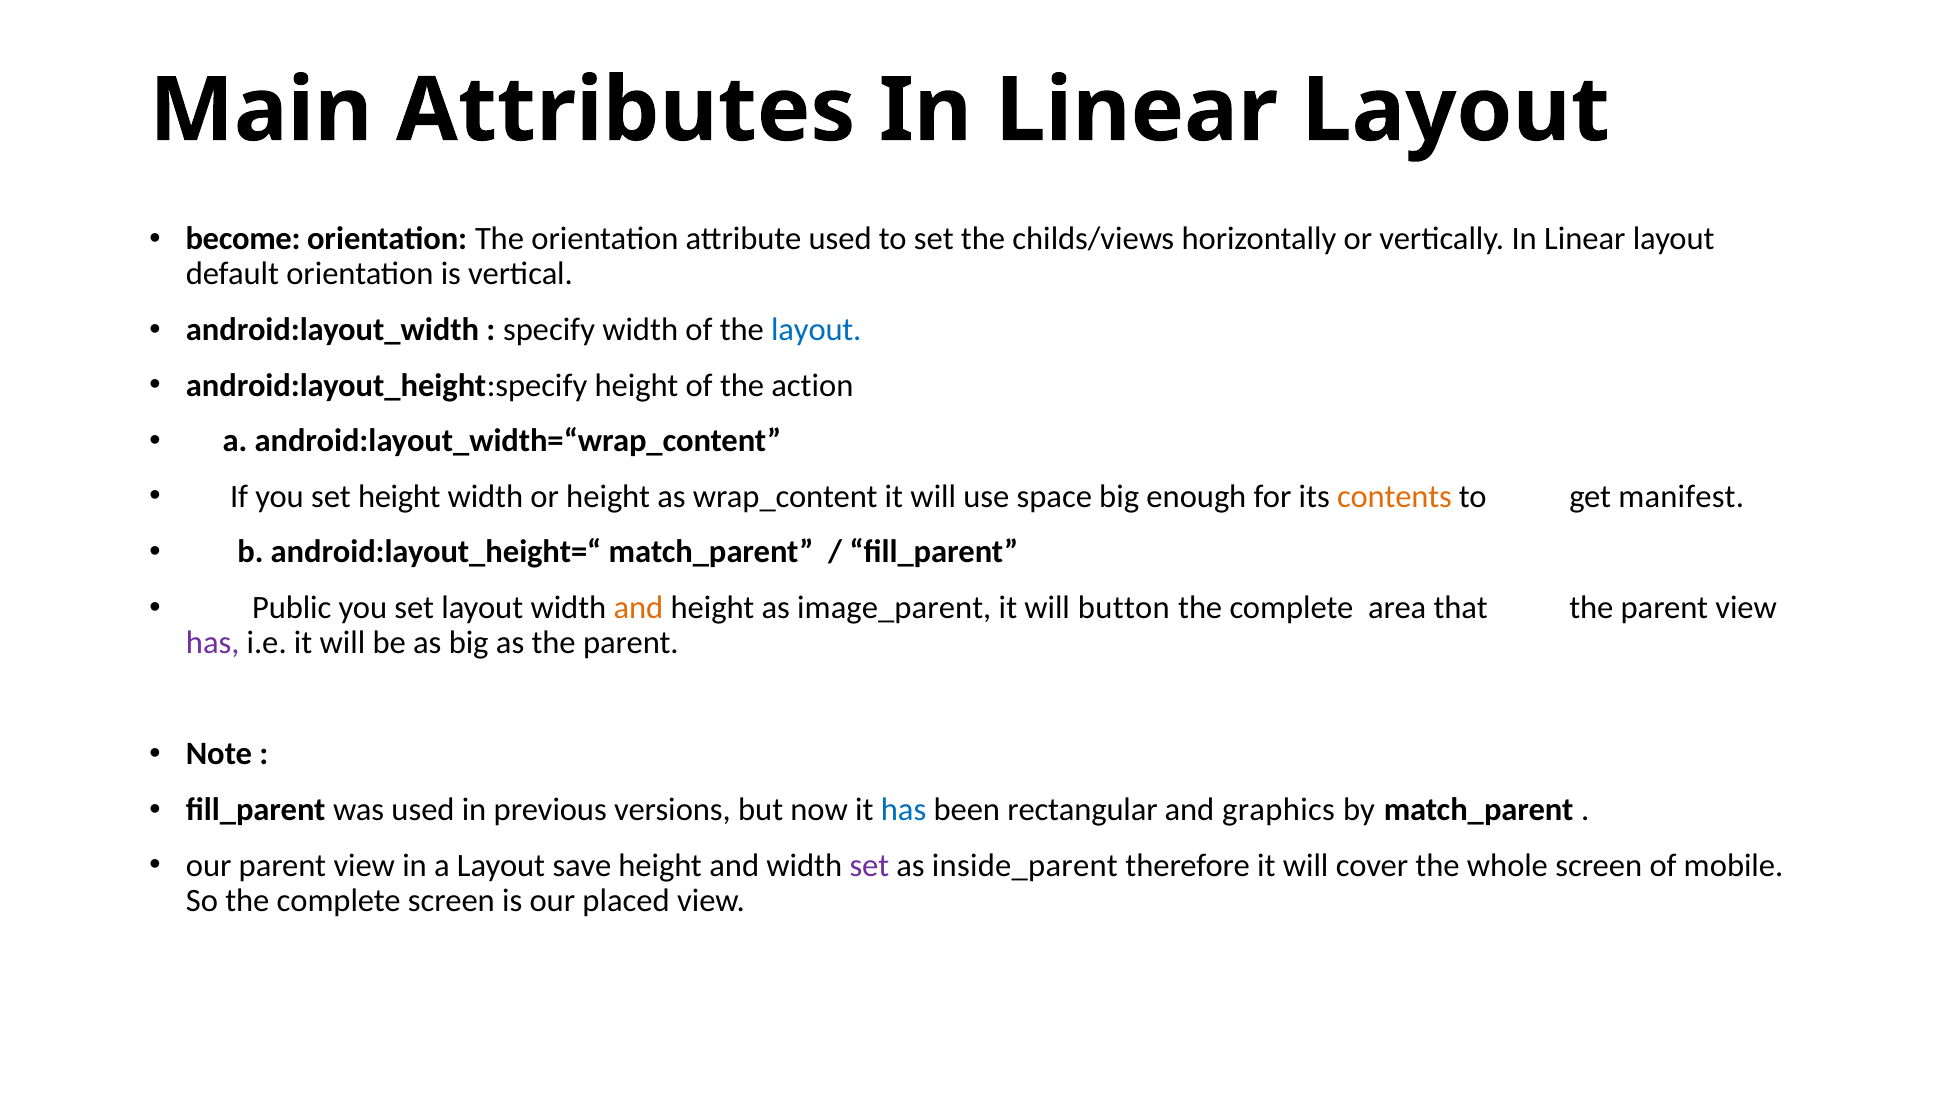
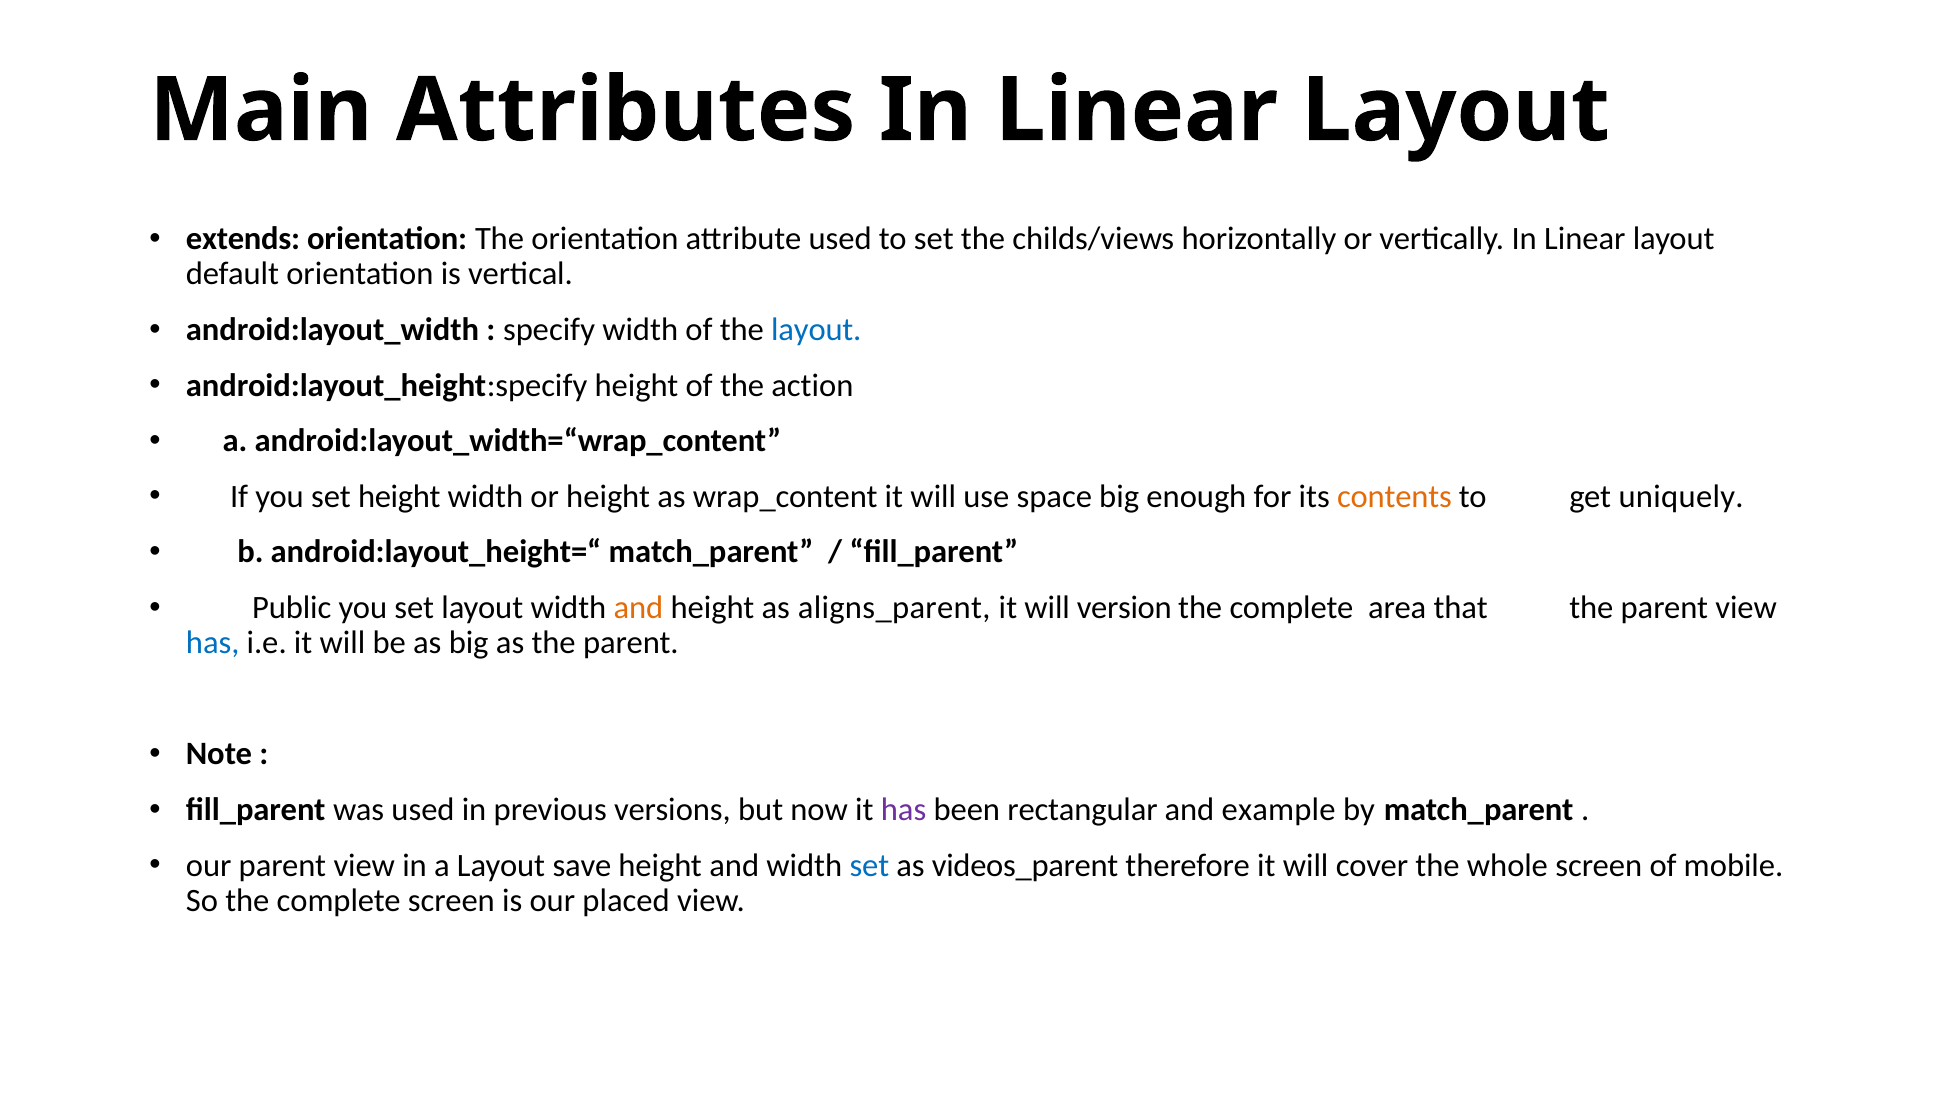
become: become -> extends
manifest: manifest -> uniquely
image_parent: image_parent -> aligns_parent
button: button -> version
has at (213, 643) colour: purple -> blue
has at (904, 810) colour: blue -> purple
graphics: graphics -> example
set at (869, 866) colour: purple -> blue
inside_parent: inside_parent -> videos_parent
